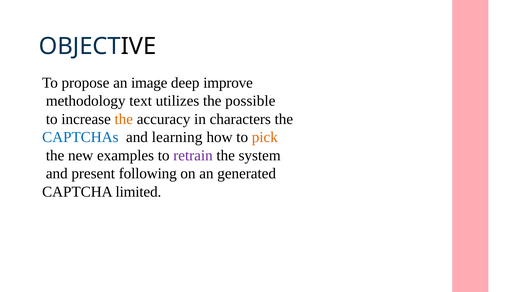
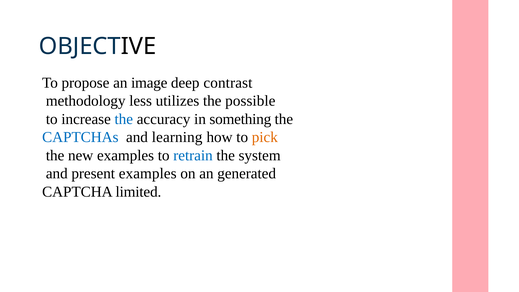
improve: improve -> contrast
text: text -> less
the at (124, 119) colour: orange -> blue
characters: characters -> something
retrain colour: purple -> blue
present following: following -> examples
